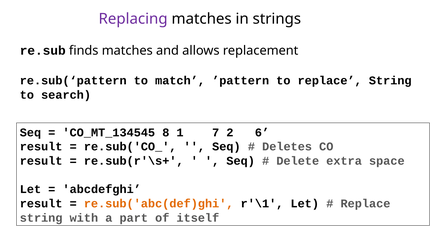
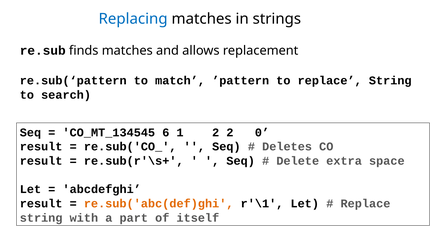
Replacing colour: purple -> blue
8: 8 -> 6
1 7: 7 -> 2
6: 6 -> 0
